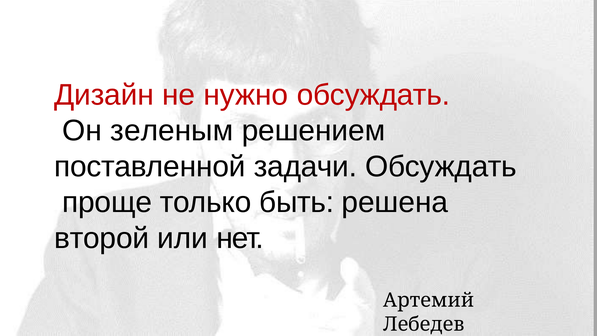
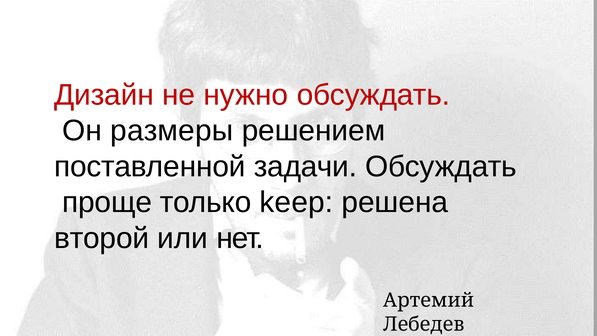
зеленым: зеленым -> размеры
быть: быть -> keep
